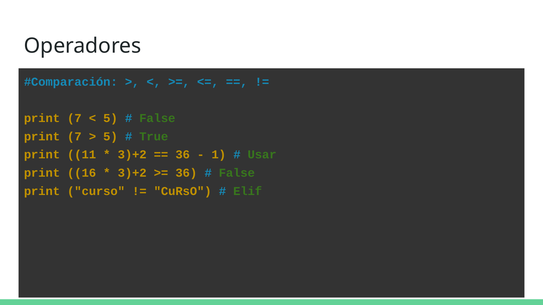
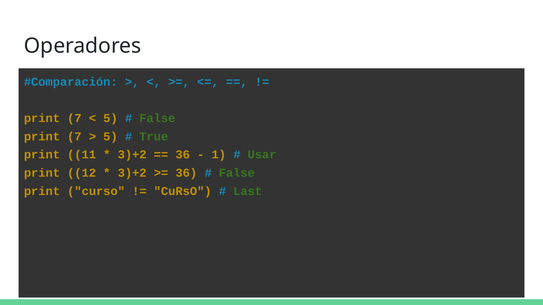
16: 16 -> 12
Elif: Elif -> Last
